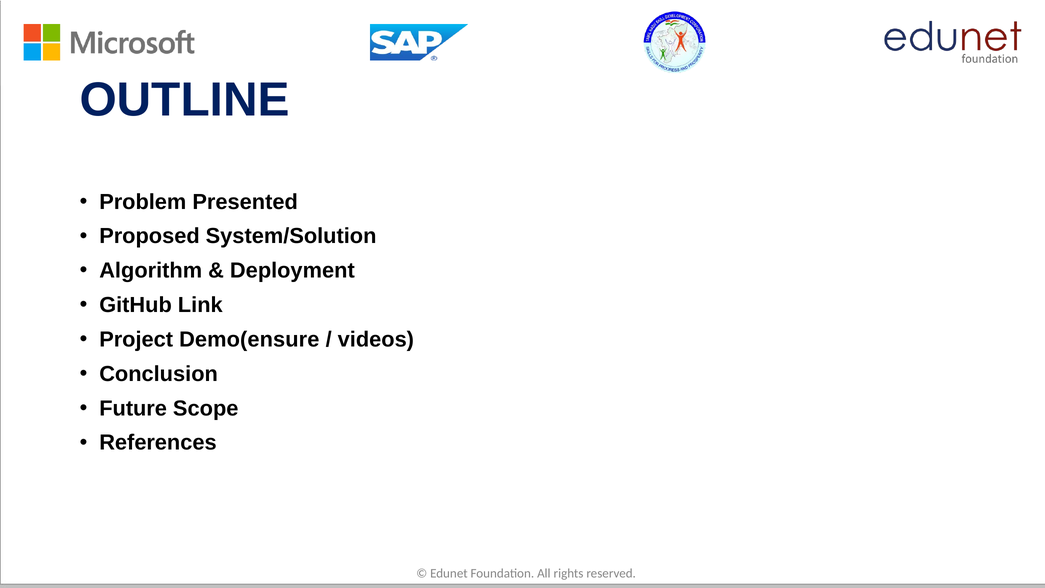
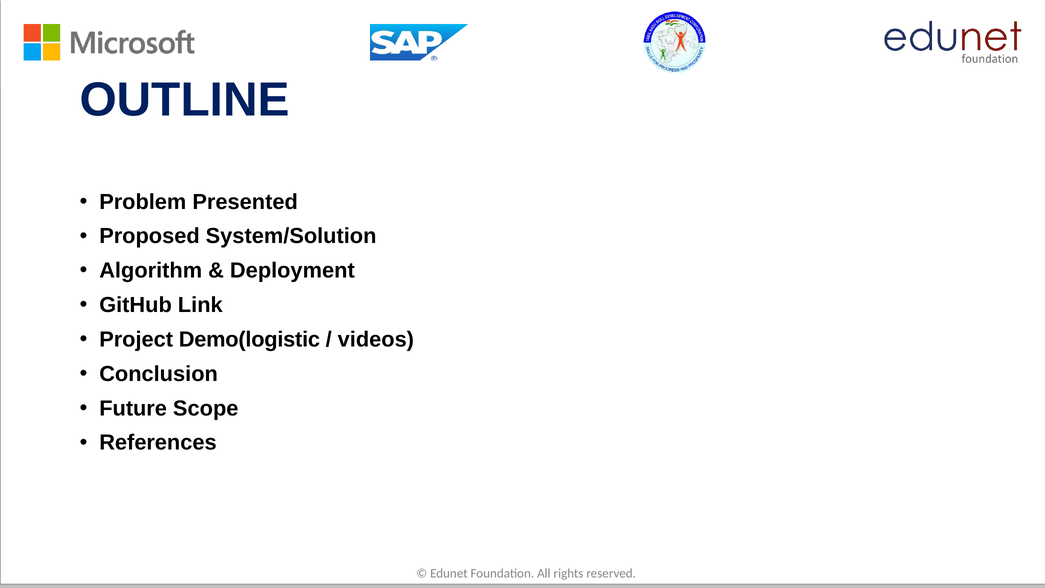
Demo(ensure: Demo(ensure -> Demo(logistic
